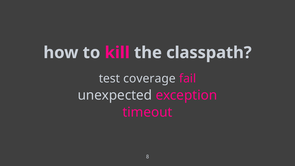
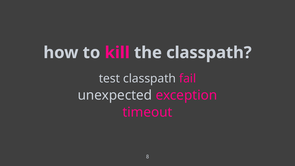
test coverage: coverage -> classpath
